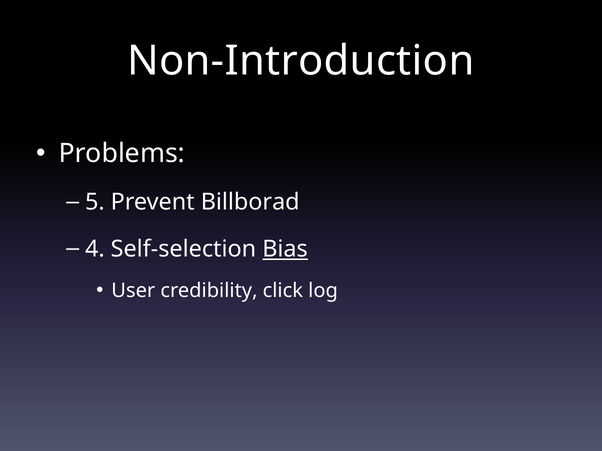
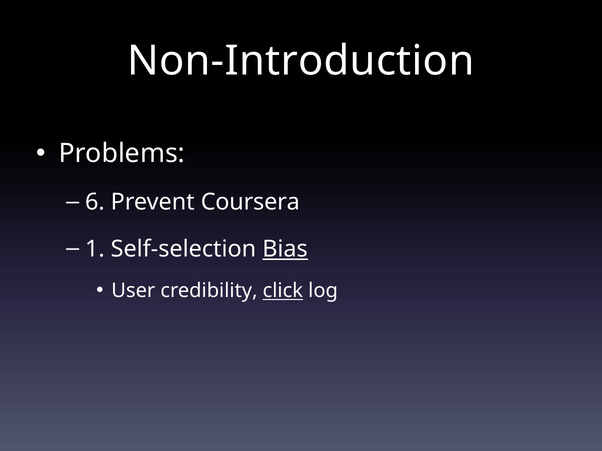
5: 5 -> 6
Billborad: Billborad -> Coursera
4: 4 -> 1
click underline: none -> present
